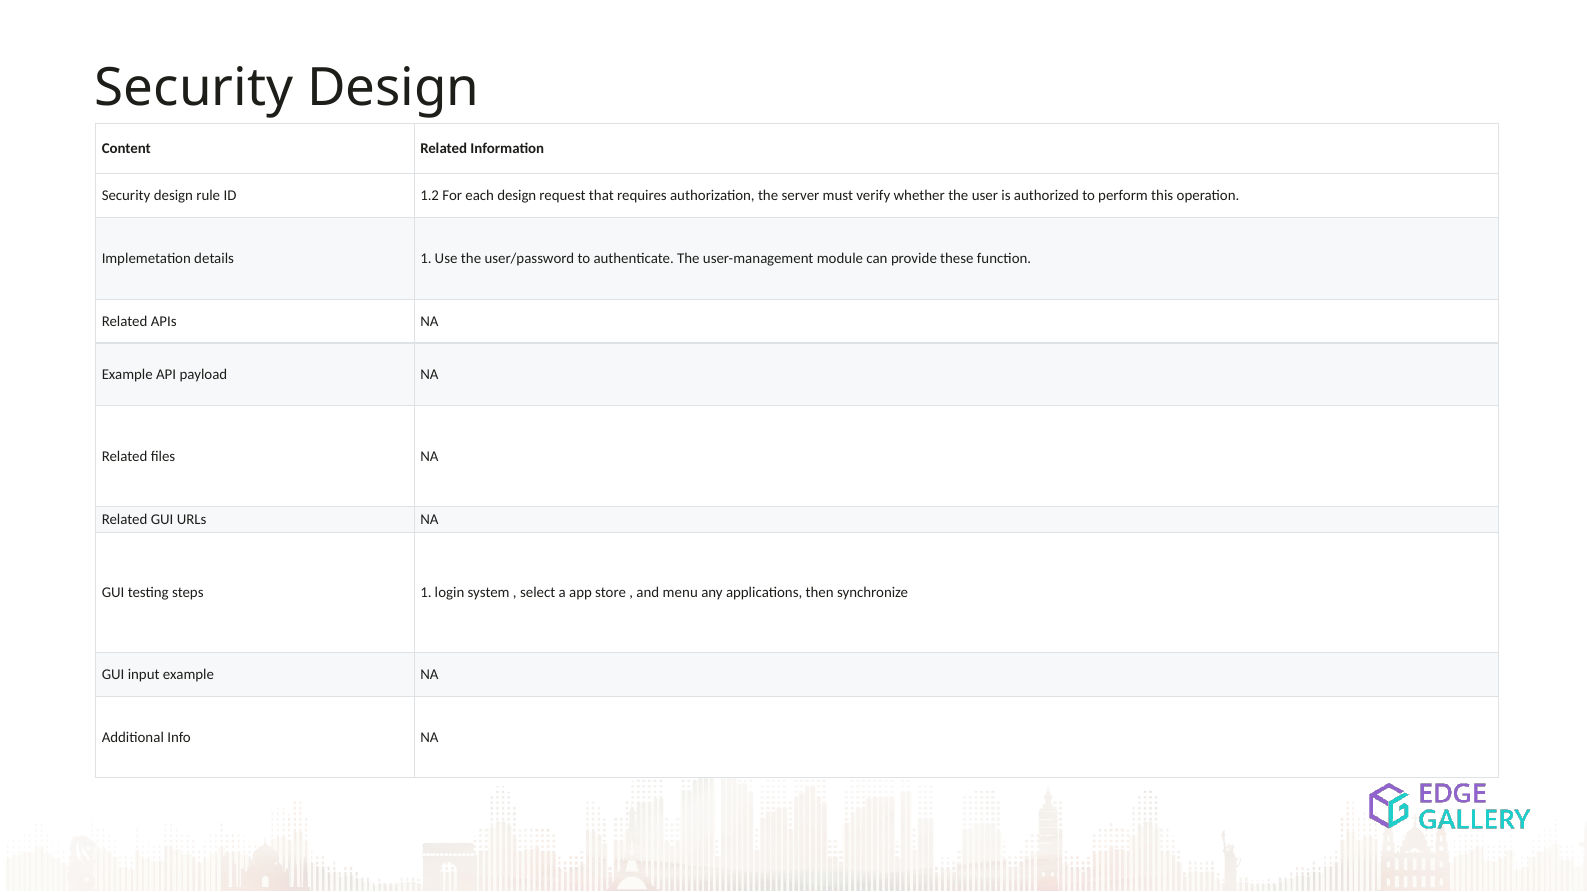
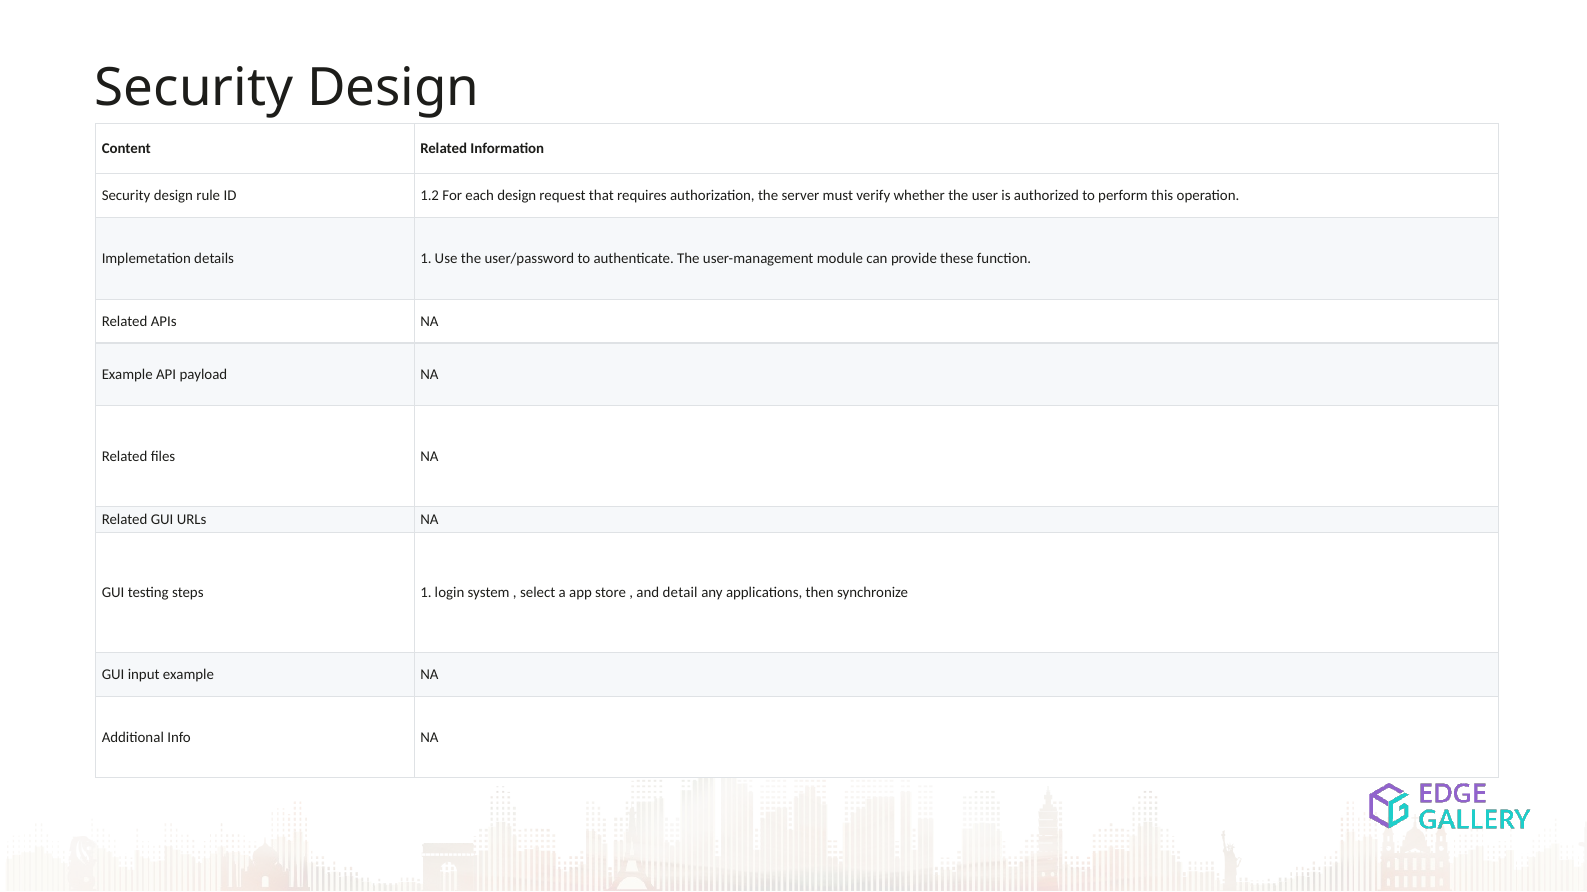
menu: menu -> detail
